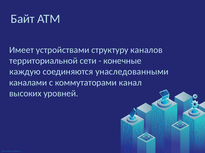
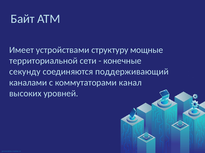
каналов: каналов -> мощные
каждую: каждую -> секунду
унаследованными: унаследованными -> поддерживающий
